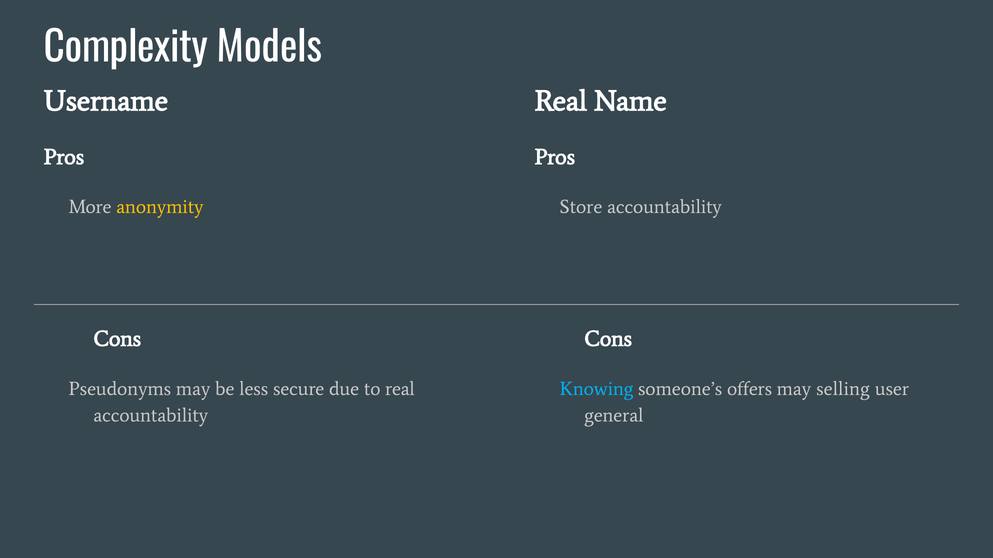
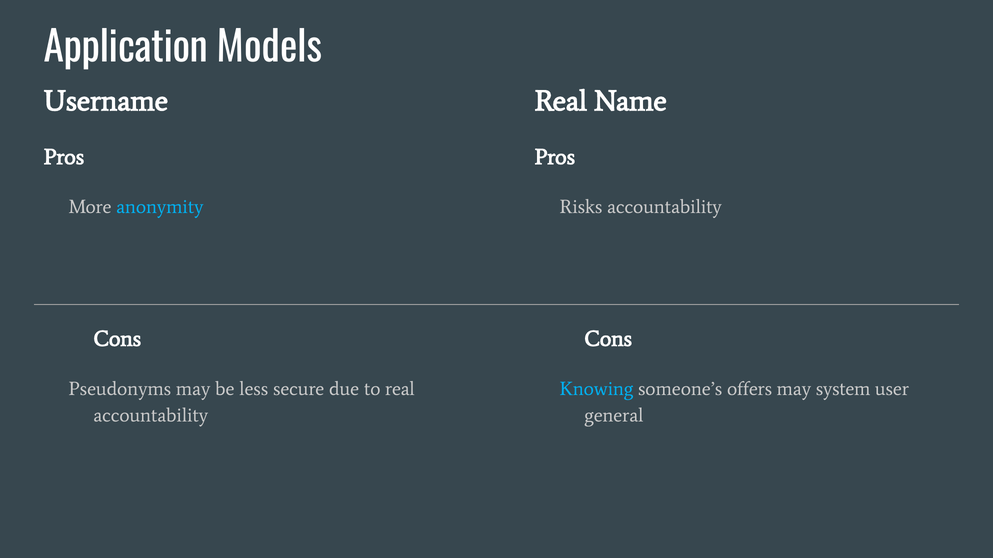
Complexity: Complexity -> Application
anonymity colour: yellow -> light blue
Store: Store -> Risks
selling: selling -> system
